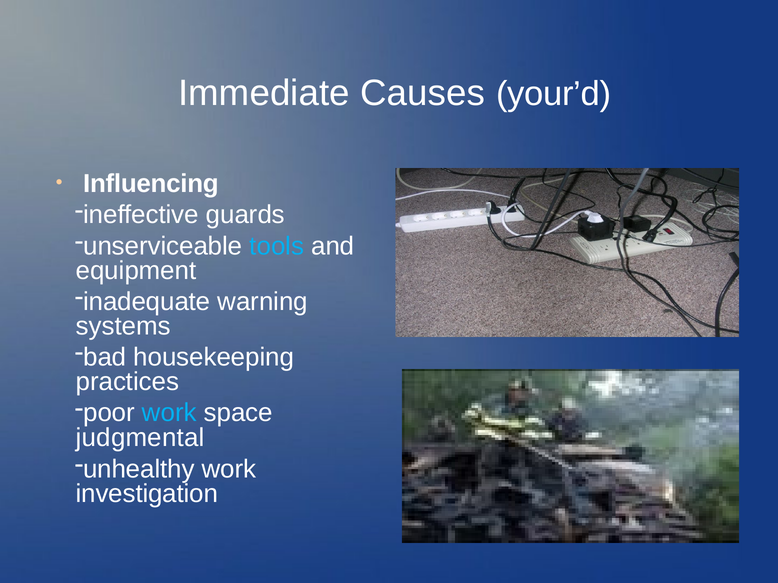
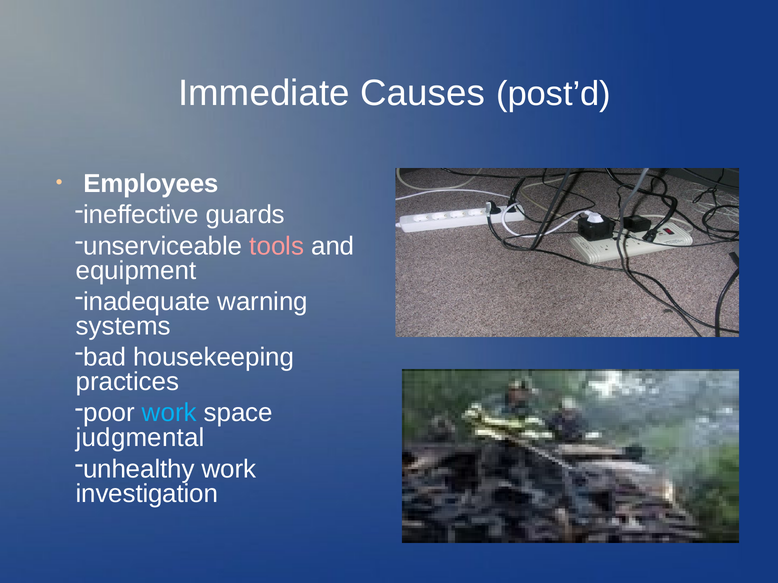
your’d: your’d -> post’d
Influencing: Influencing -> Employees
tools colour: light blue -> pink
